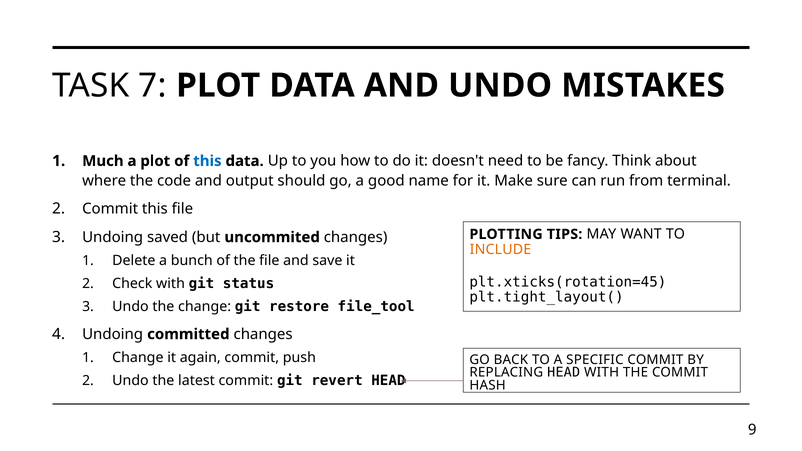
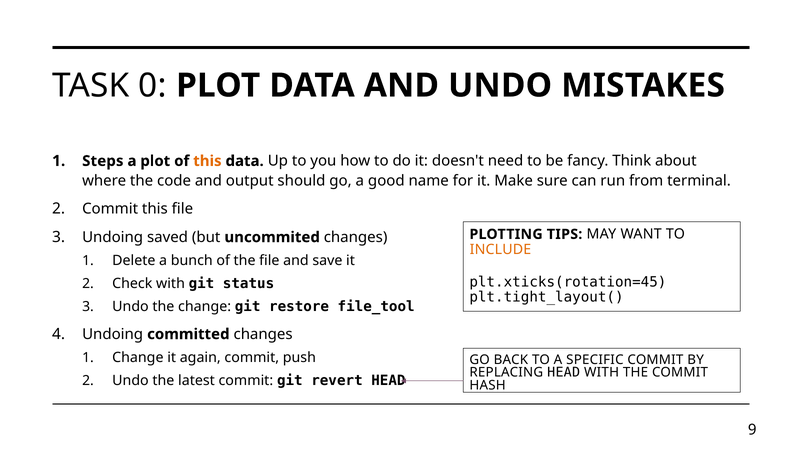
7: 7 -> 0
Much: Much -> Steps
this at (207, 161) colour: blue -> orange
